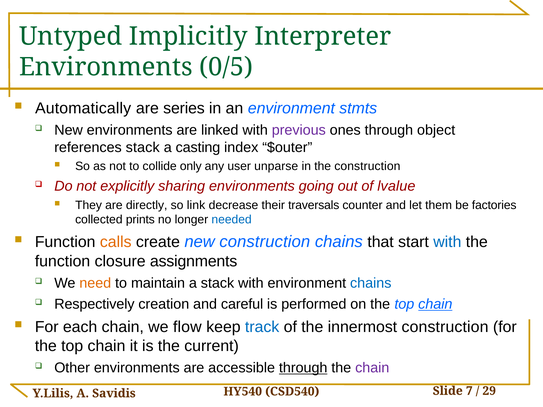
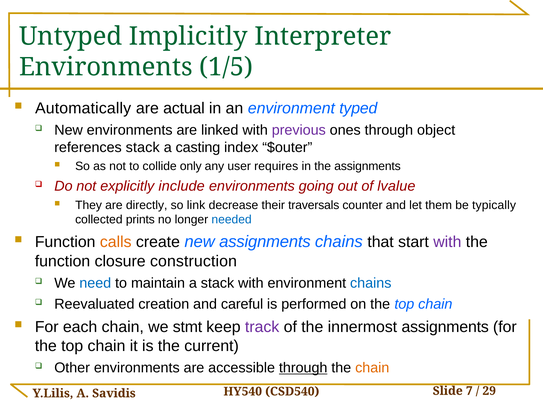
0/5: 0/5 -> 1/5
series: series -> actual
stmts: stmts -> typed
unparse: unparse -> requires
the construction: construction -> assignments
sharing: sharing -> include
factories: factories -> typically
new construction: construction -> assignments
with at (447, 242) colour: blue -> purple
assignments: assignments -> construction
need colour: orange -> blue
Respectively: Respectively -> Reevaluated
chain at (435, 304) underline: present -> none
flow: flow -> stmt
track colour: blue -> purple
innermost construction: construction -> assignments
chain at (372, 368) colour: purple -> orange
